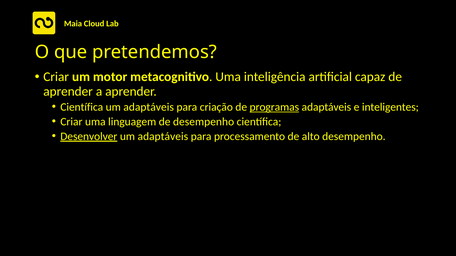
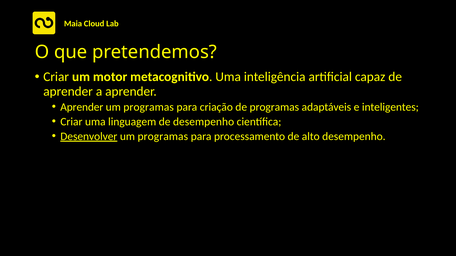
Científica at (82, 107): Científica -> Aprender
adaptáveis at (149, 107): adaptáveis -> programas
programas at (274, 107) underline: present -> none
adaptáveis at (163, 137): adaptáveis -> programas
